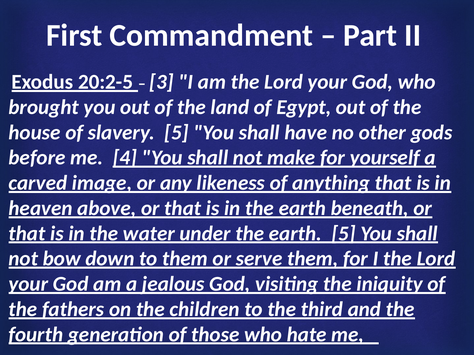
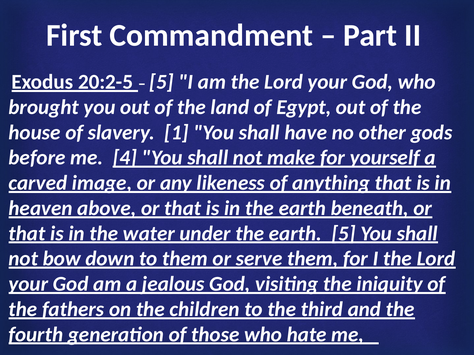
3 at (161, 82): 3 -> 5
slavery 5: 5 -> 1
